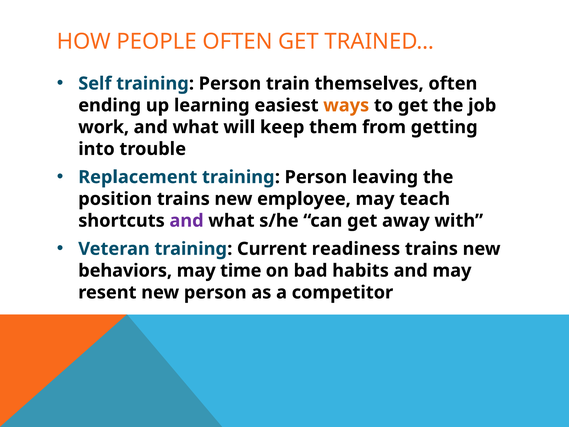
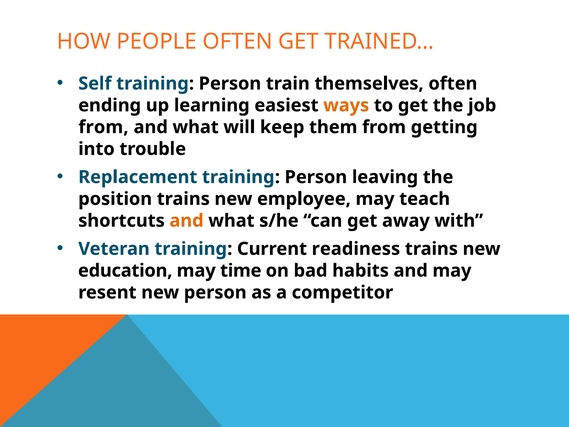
work at (104, 127): work -> from
and at (187, 221) colour: purple -> orange
behaviors: behaviors -> education
